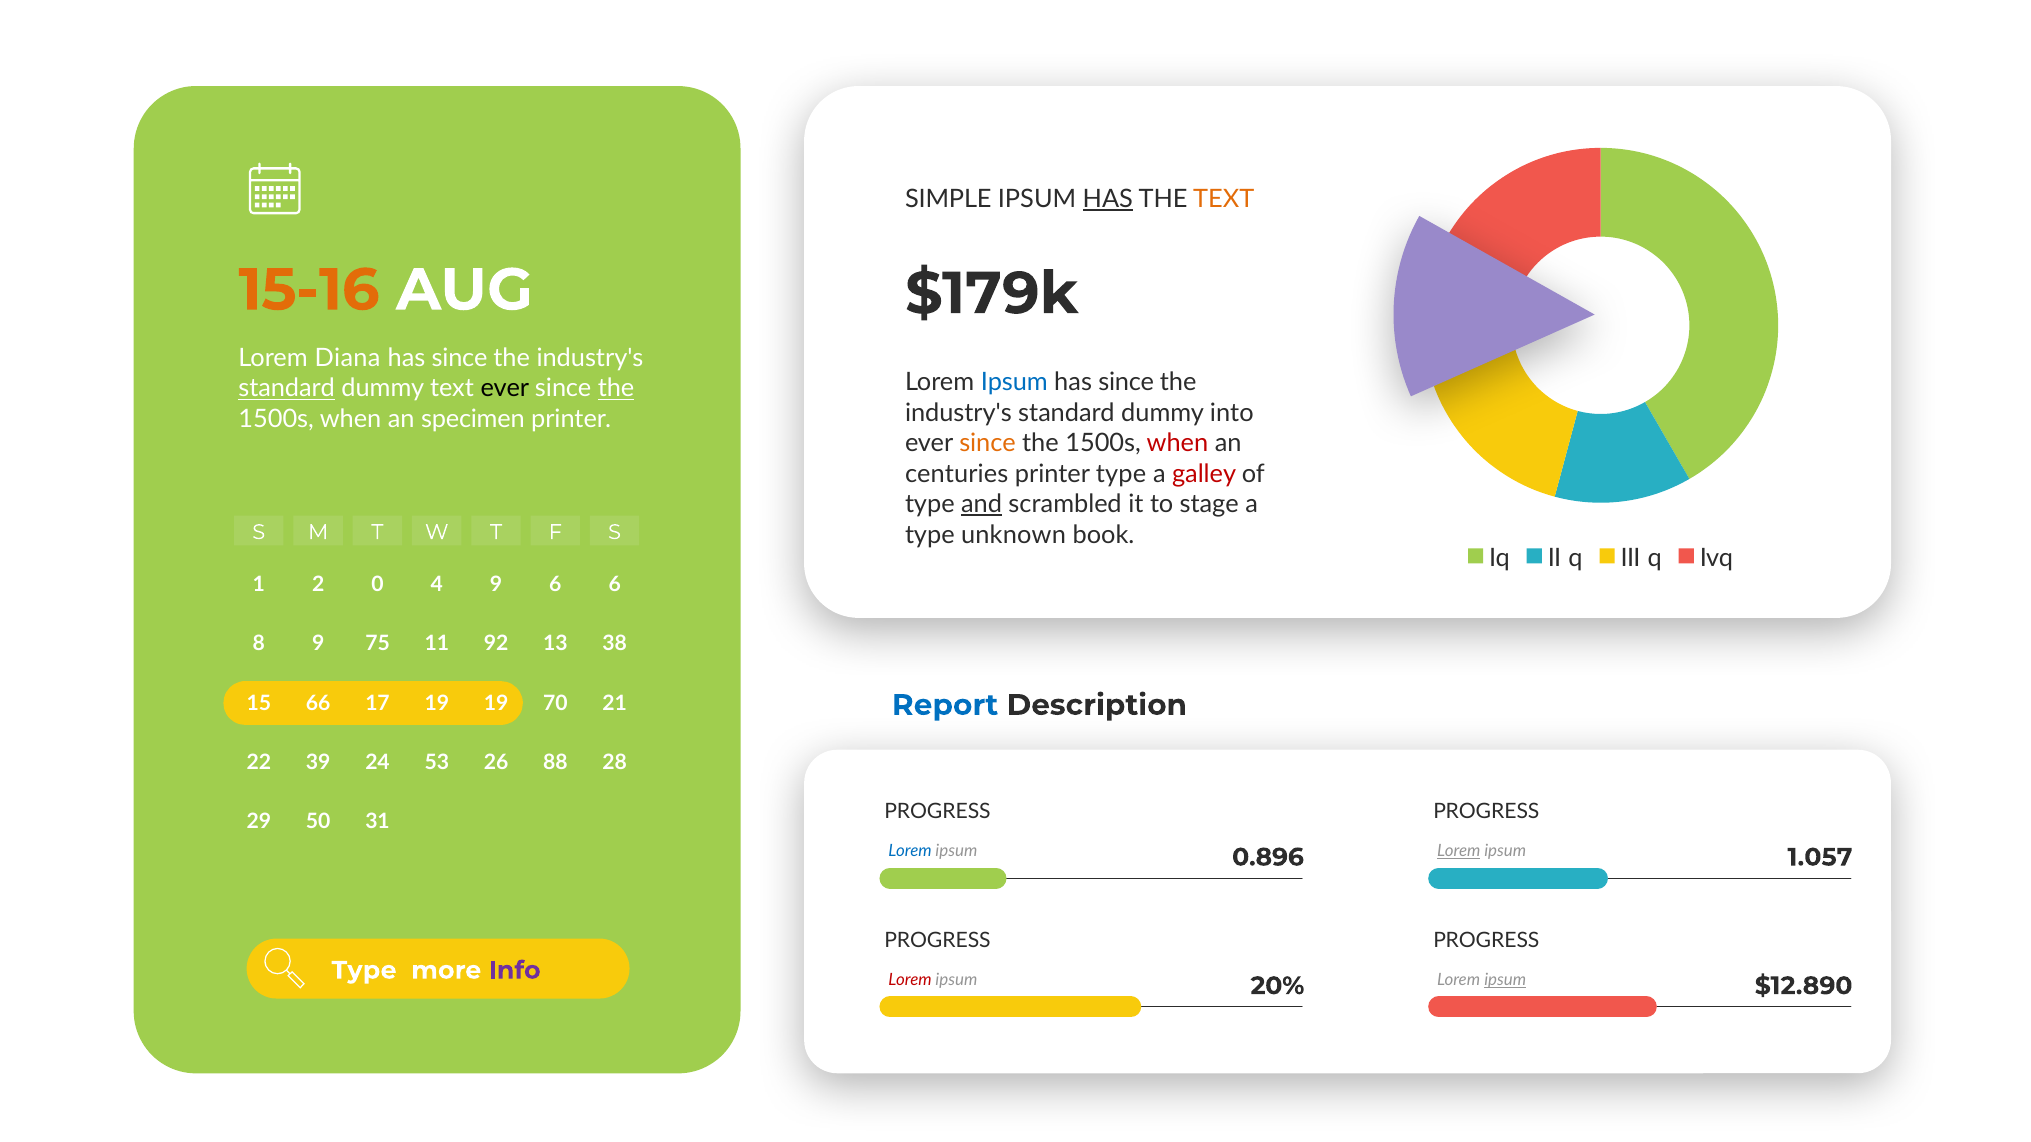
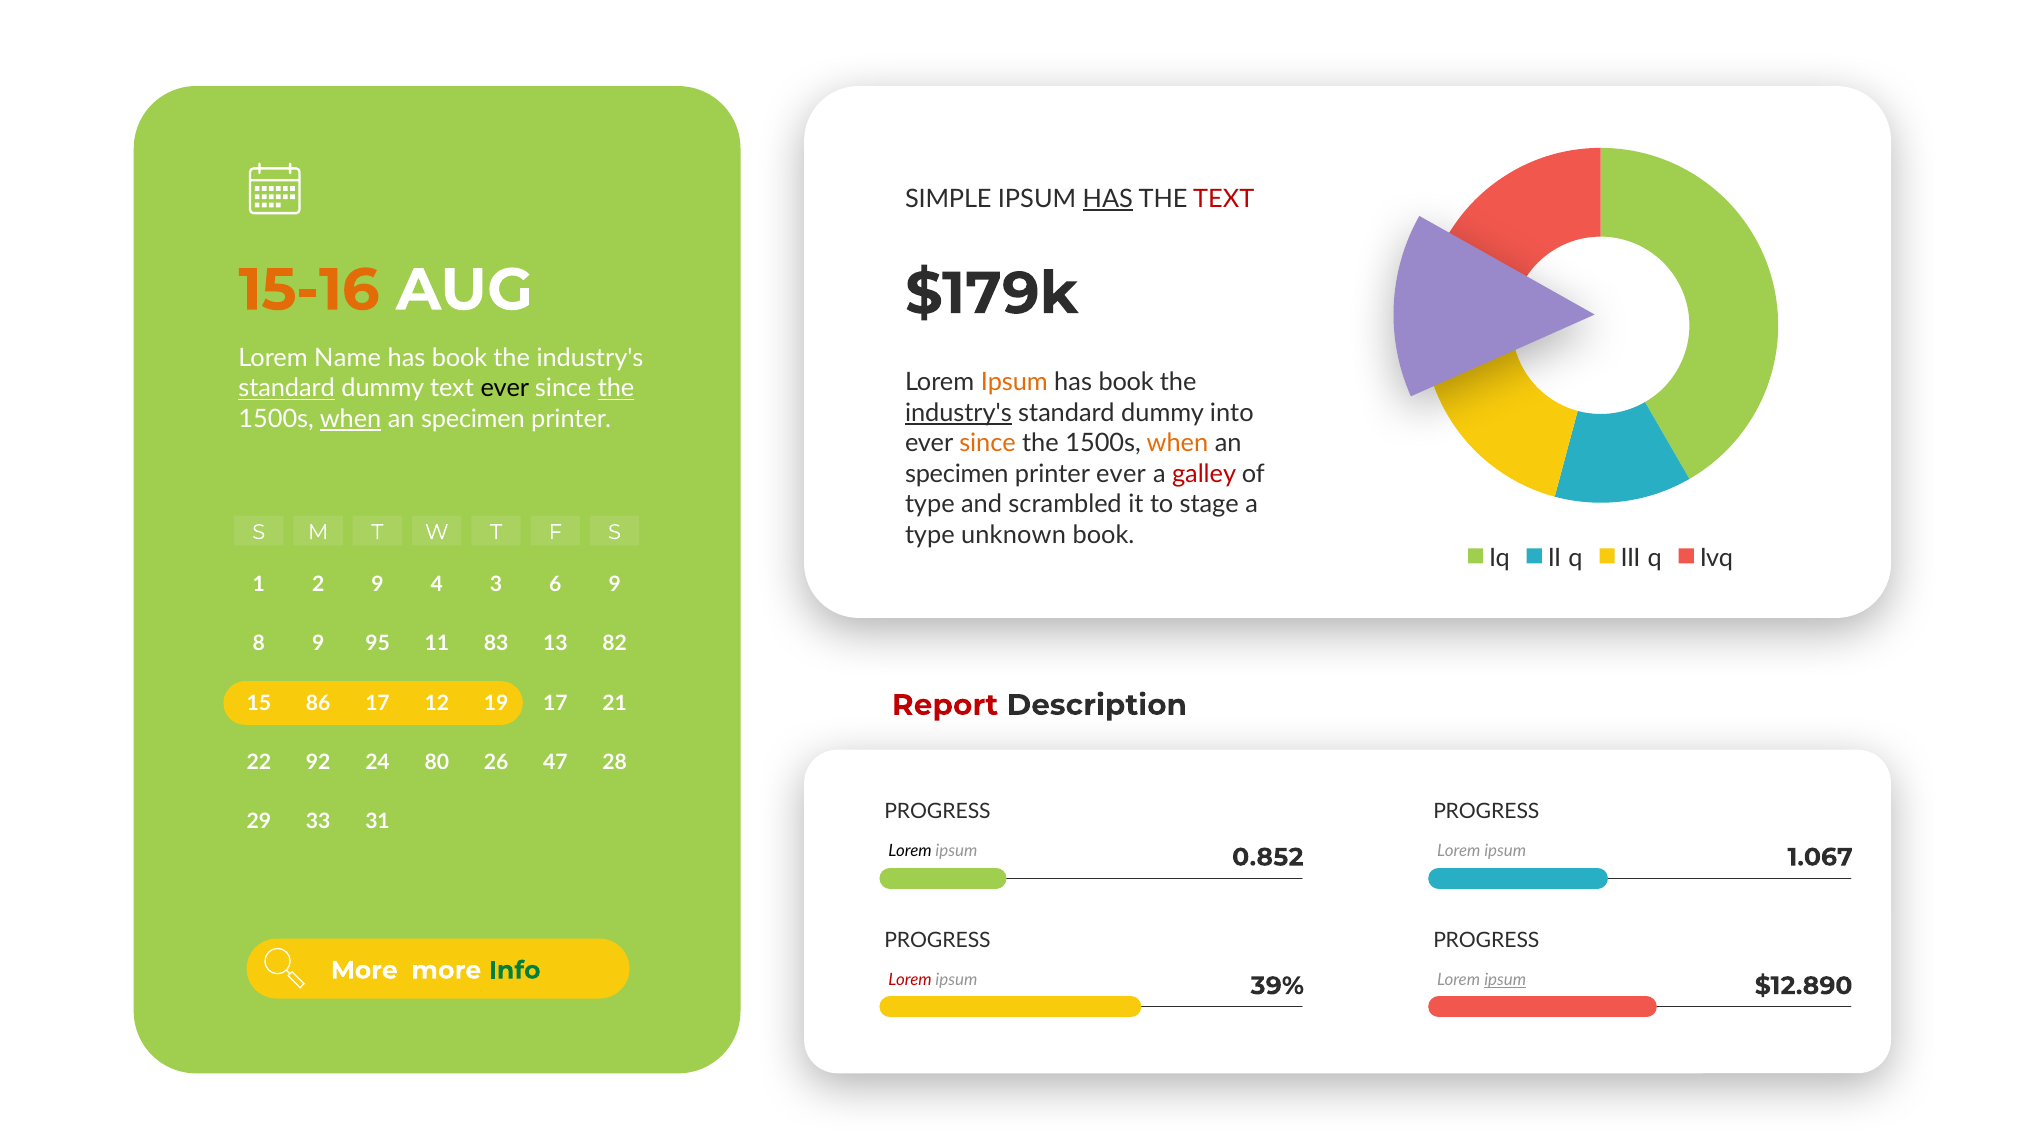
TEXT at (1224, 199) colour: orange -> red
Diana: Diana -> Name
since at (460, 358): since -> book
Ipsum at (1014, 383) colour: blue -> orange
since at (1126, 383): since -> book
industry's at (958, 413) underline: none -> present
when at (351, 419) underline: none -> present
when at (1178, 444) colour: red -> orange
centuries at (957, 474): centuries -> specimen
printer type: type -> ever
and underline: present -> none
2 0: 0 -> 9
4 9: 9 -> 3
6 6: 6 -> 9
75: 75 -> 95
92: 92 -> 83
38: 38 -> 82
66: 66 -> 86
17 19: 19 -> 12
19 70: 70 -> 17
Report colour: blue -> red
39: 39 -> 92
53: 53 -> 80
88: 88 -> 47
50: 50 -> 33
Lorem at (910, 851) colour: blue -> black
0.896: 0.896 -> 0.852
Lorem at (1459, 851) underline: present -> none
1.057: 1.057 -> 1.067
Type at (364, 971): Type -> More
Info colour: purple -> green
20%: 20% -> 39%
